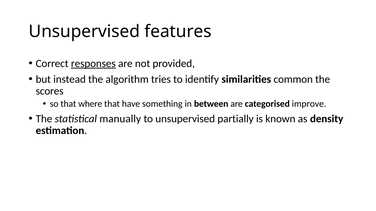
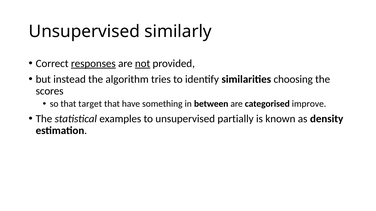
features: features -> similarly
not underline: none -> present
common: common -> choosing
where: where -> target
manually: manually -> examples
